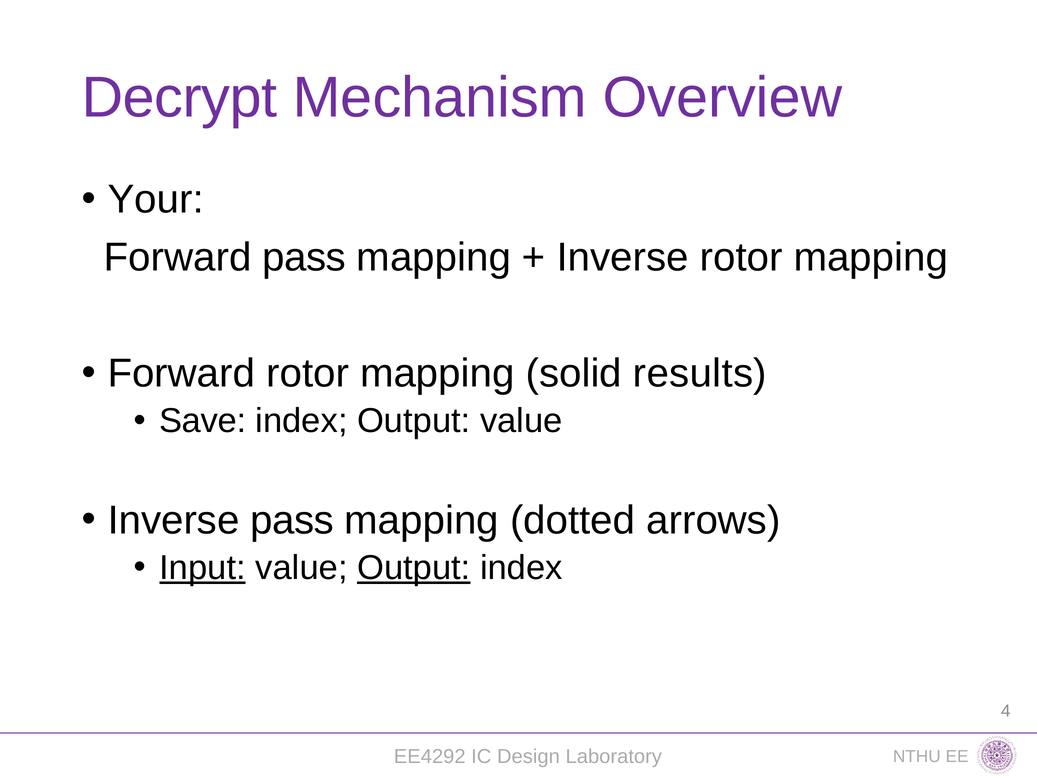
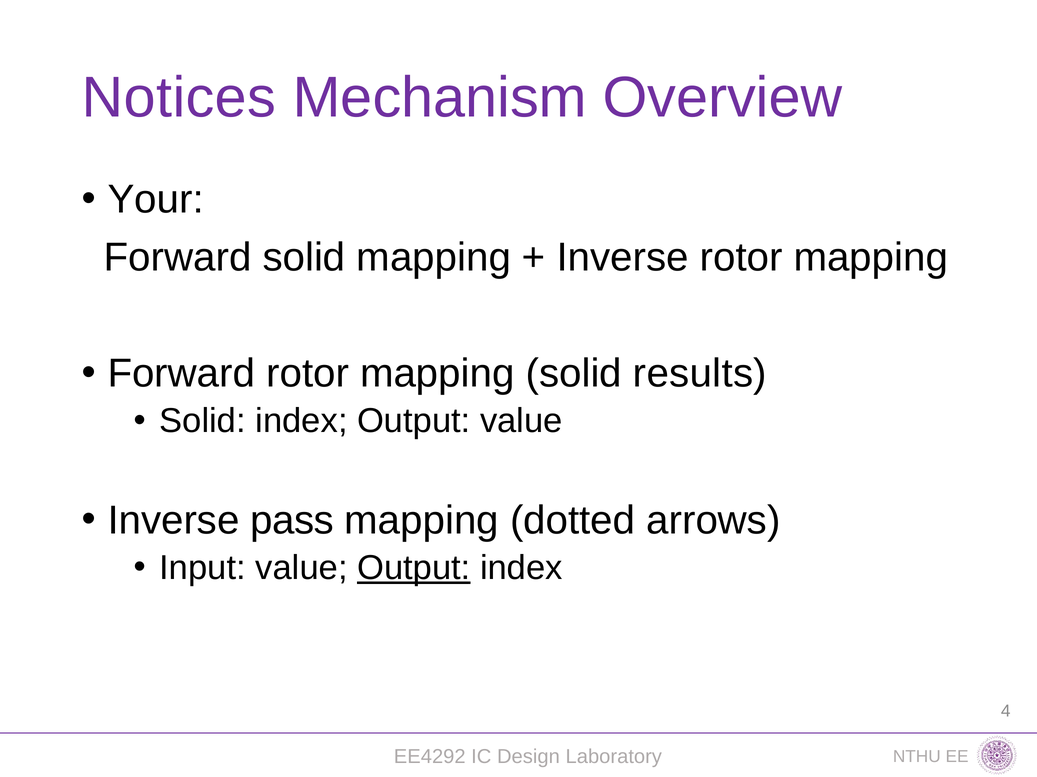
Decrypt: Decrypt -> Notices
Forward pass: pass -> solid
Save at (203, 421): Save -> Solid
Input underline: present -> none
